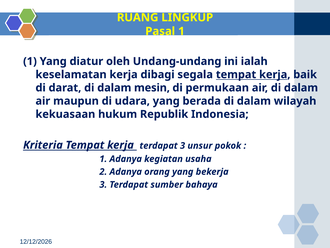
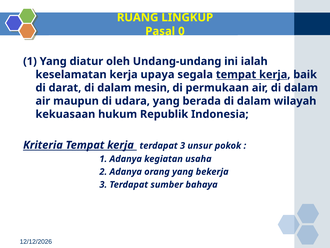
Pasal 1: 1 -> 0
dibagi: dibagi -> upaya
